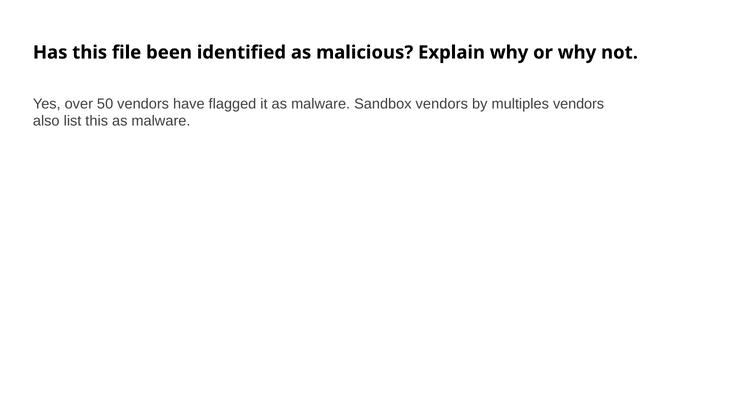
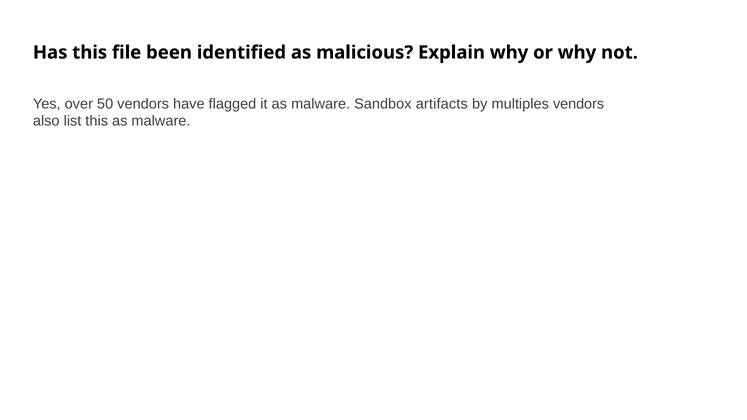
Sandbox vendors: vendors -> artifacts
